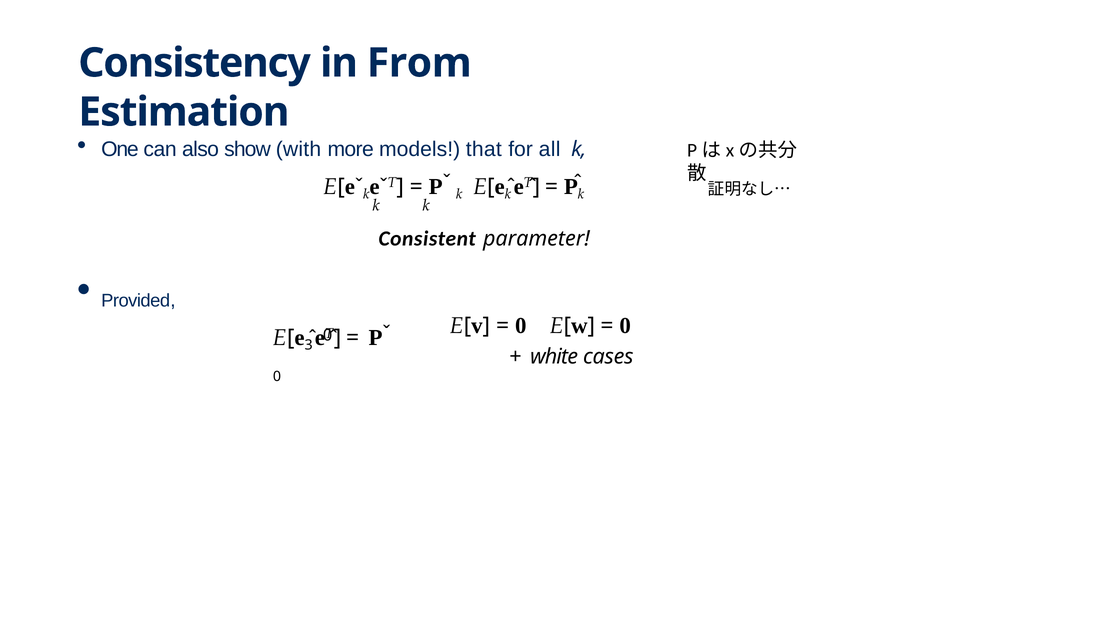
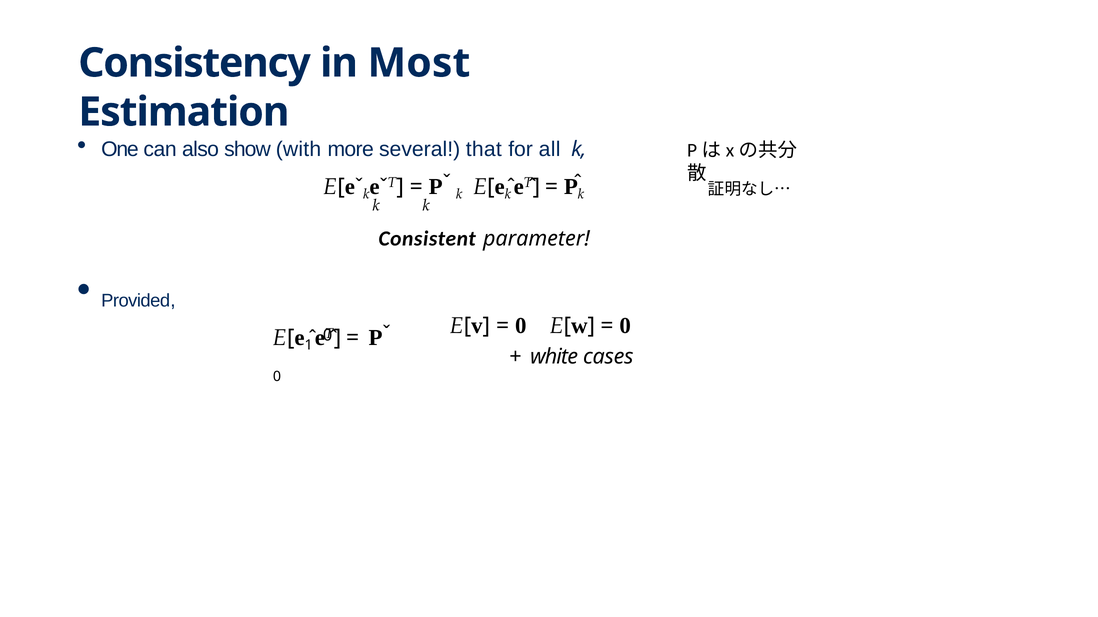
From: From -> Most
models: models -> several
3: 3 -> 1
